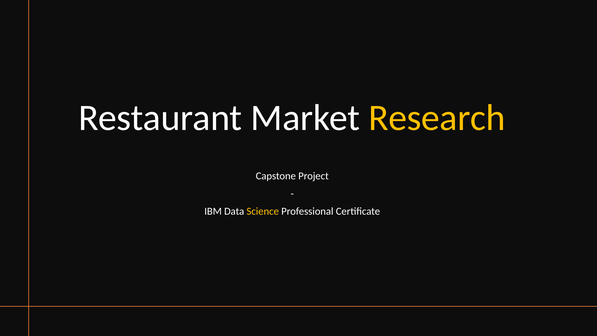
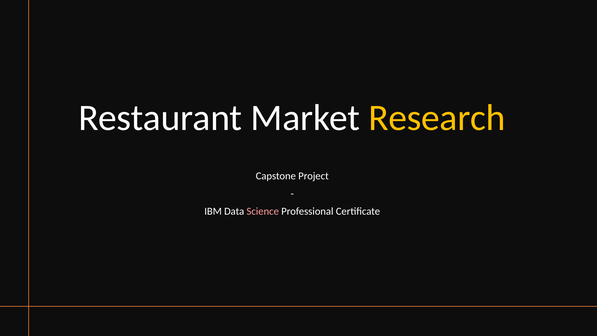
Science colour: yellow -> pink
